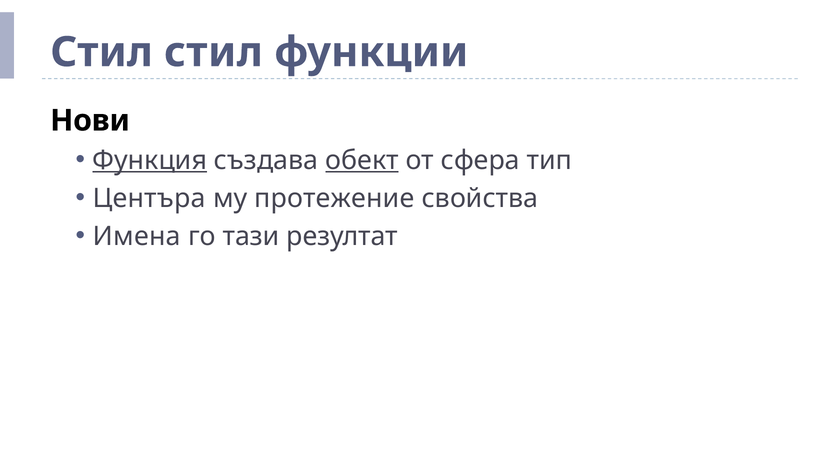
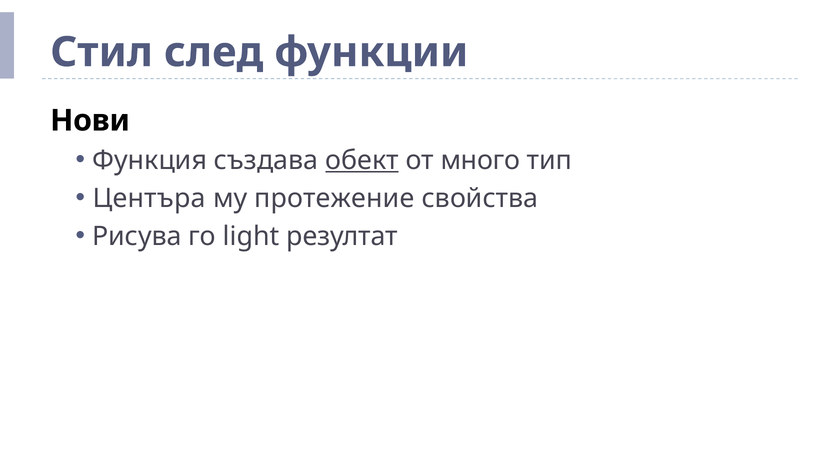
Стил стил: стил -> след
Функция underline: present -> none
сфера: сфера -> много
Имена: Имена -> Рисува
тази: тази -> light
